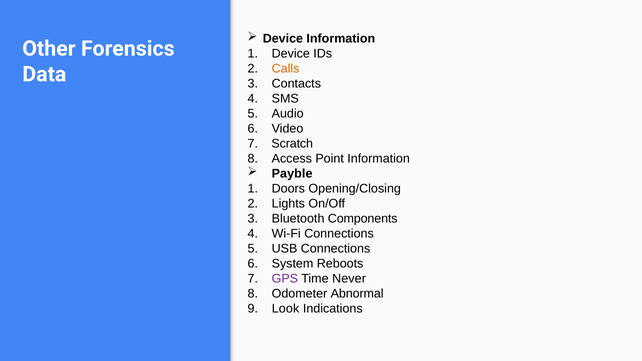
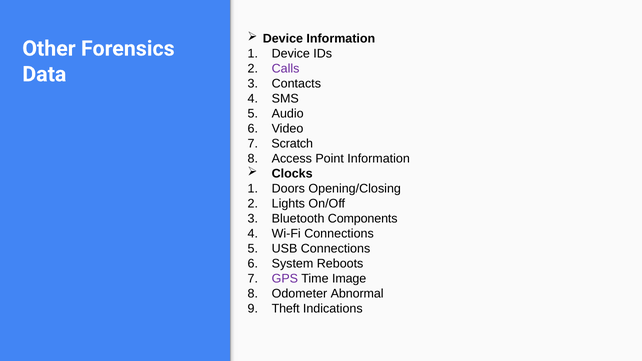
Calls colour: orange -> purple
Payble: Payble -> Clocks
Never: Never -> Image
Look: Look -> Theft
